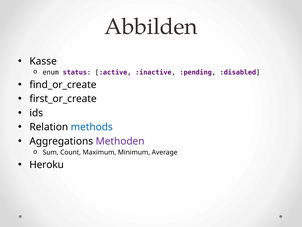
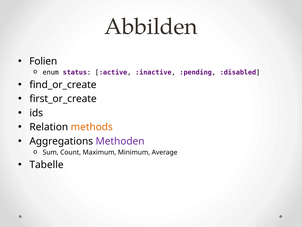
Kasse: Kasse -> Folien
methods colour: blue -> orange
Heroku: Heroku -> Tabelle
